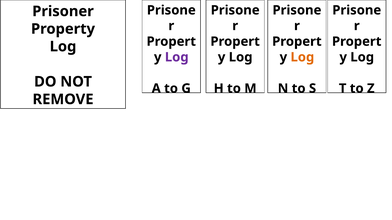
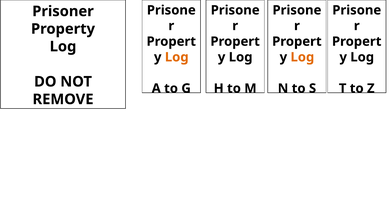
Log at (177, 57) colour: purple -> orange
